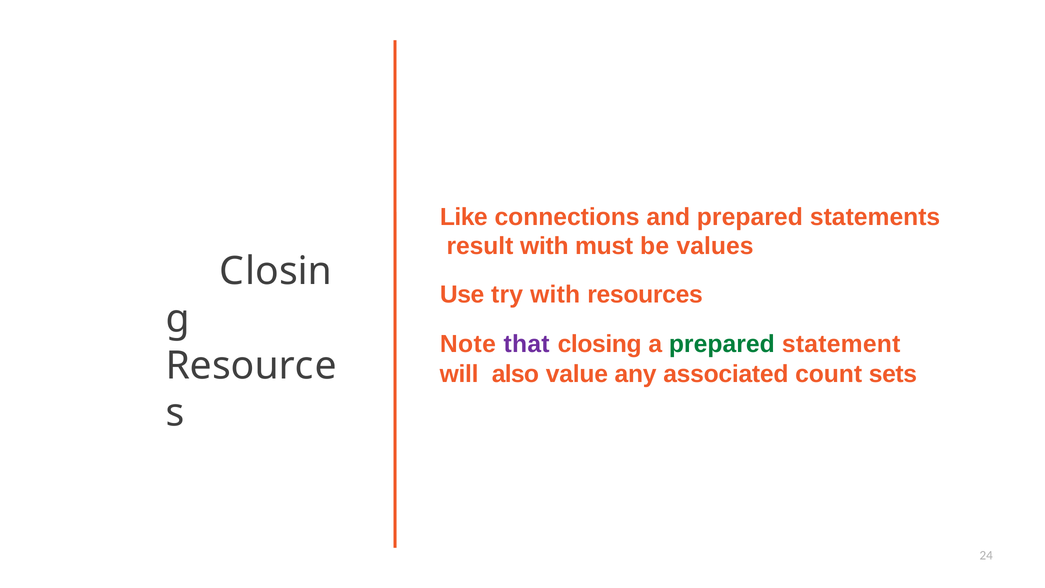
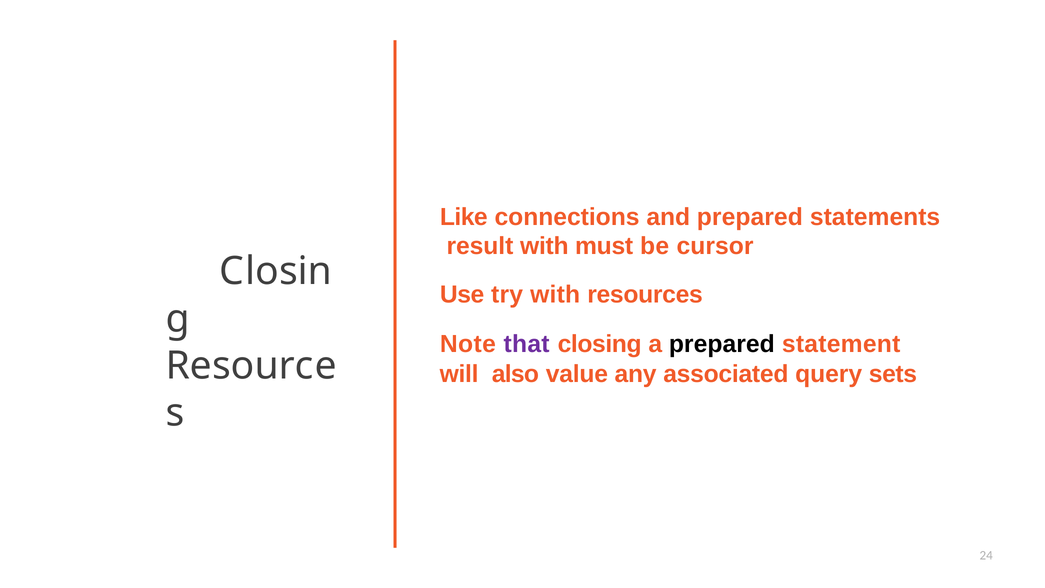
values: values -> cursor
prepared at (722, 344) colour: green -> black
count: count -> query
